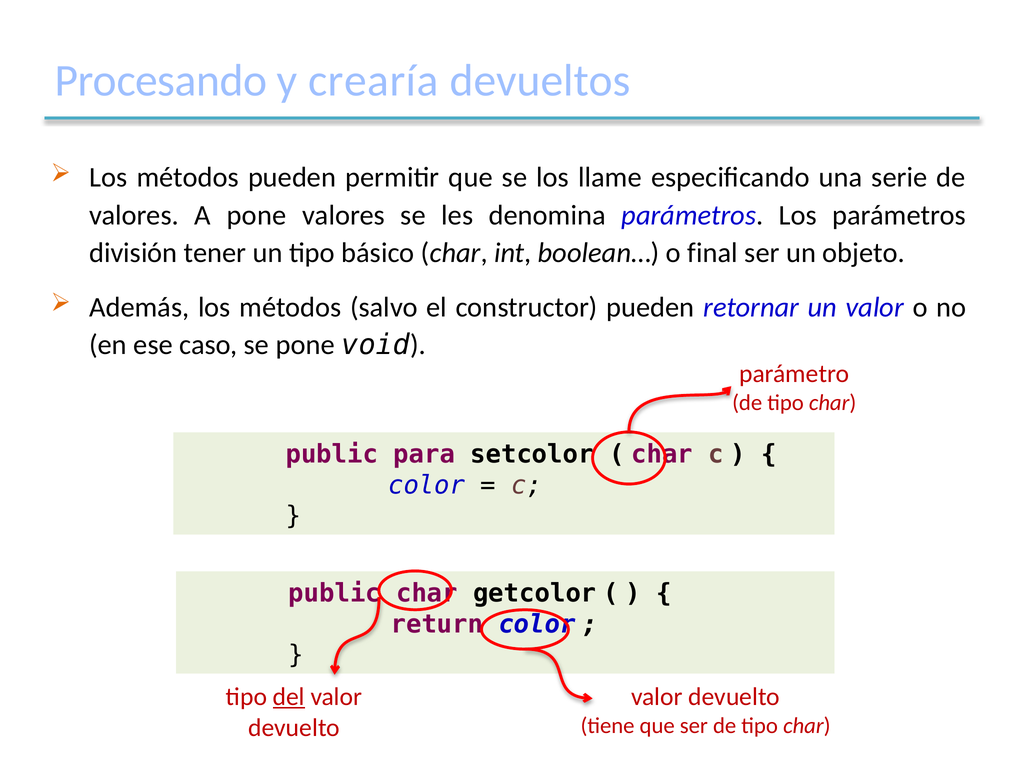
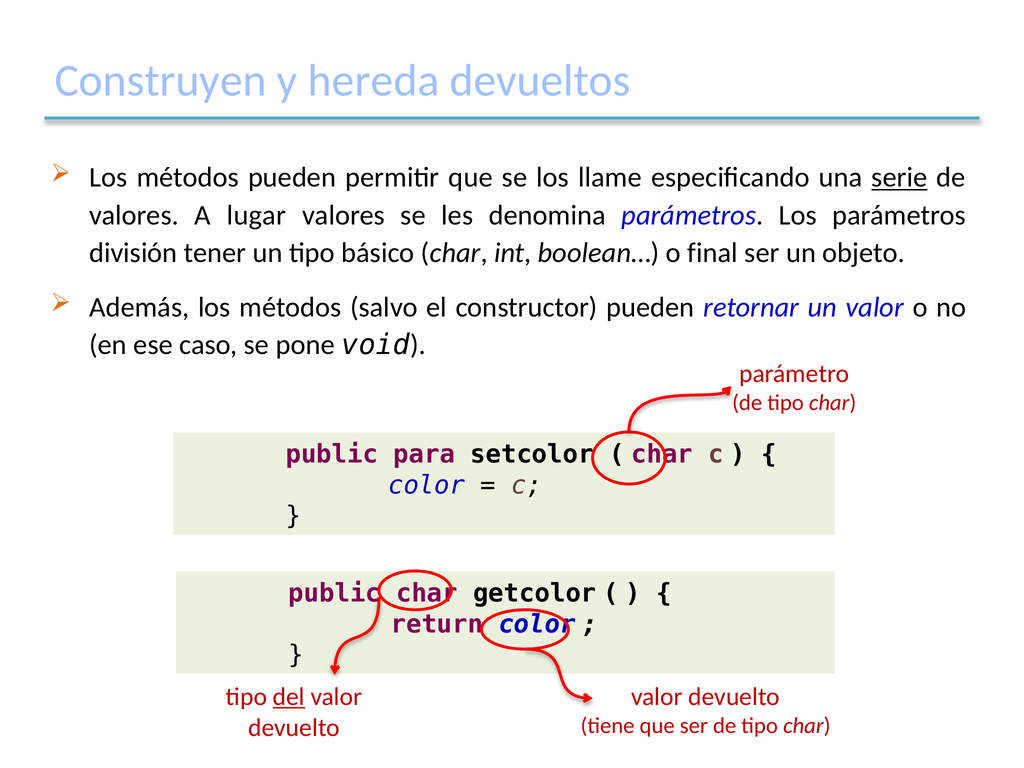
Procesando: Procesando -> Construyen
crearía: crearía -> hereda
serie underline: none -> present
A pone: pone -> lugar
